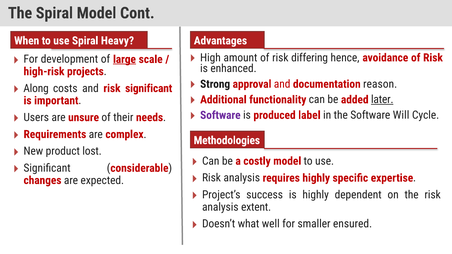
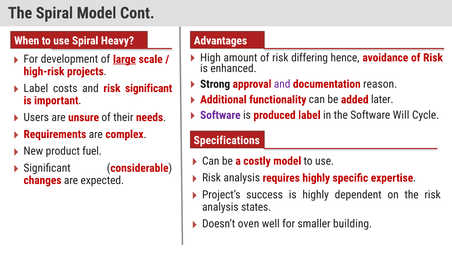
and at (282, 84) colour: red -> purple
Along at (36, 88): Along -> Label
later underline: present -> none
Methodologies: Methodologies -> Specifications
lost: lost -> fuel
extent: extent -> states
what: what -> oven
ensured: ensured -> building
